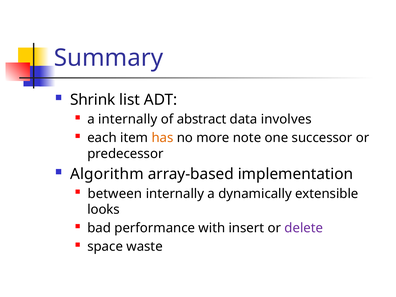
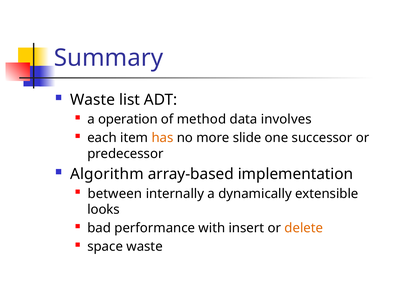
Shrink at (93, 100): Shrink -> Waste
a internally: internally -> operation
abstract: abstract -> method
note: note -> slide
delete colour: purple -> orange
